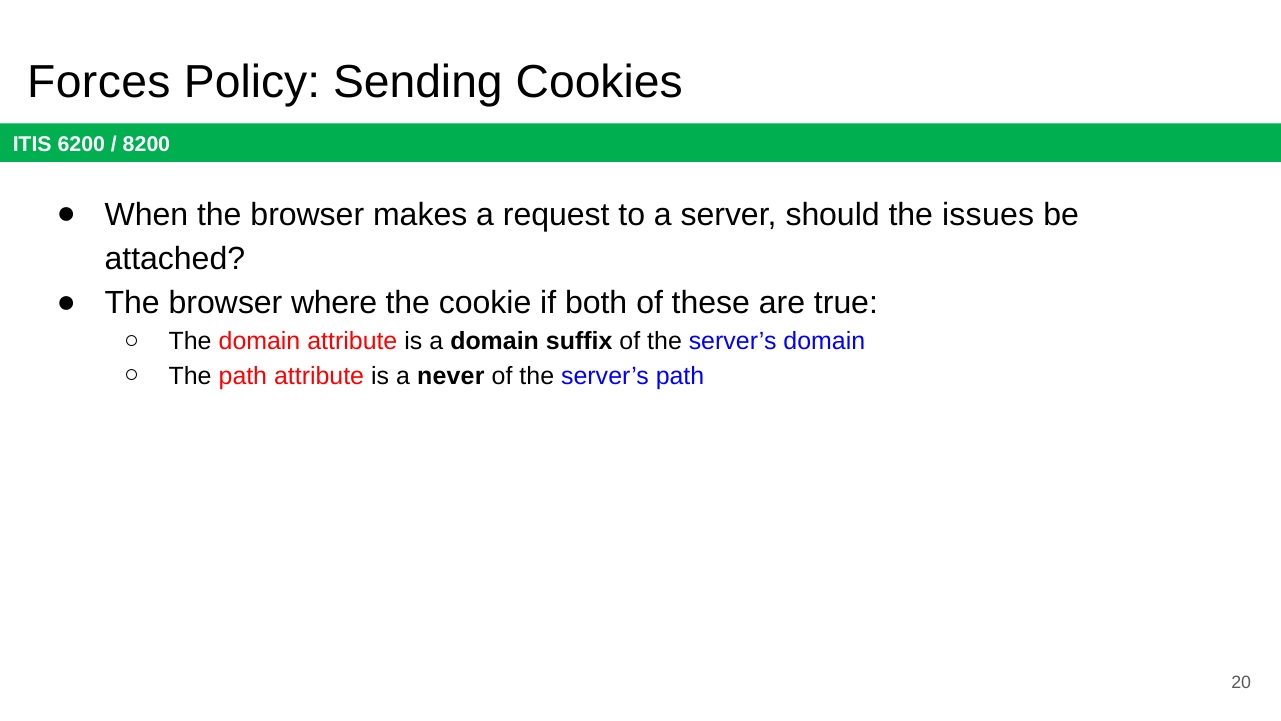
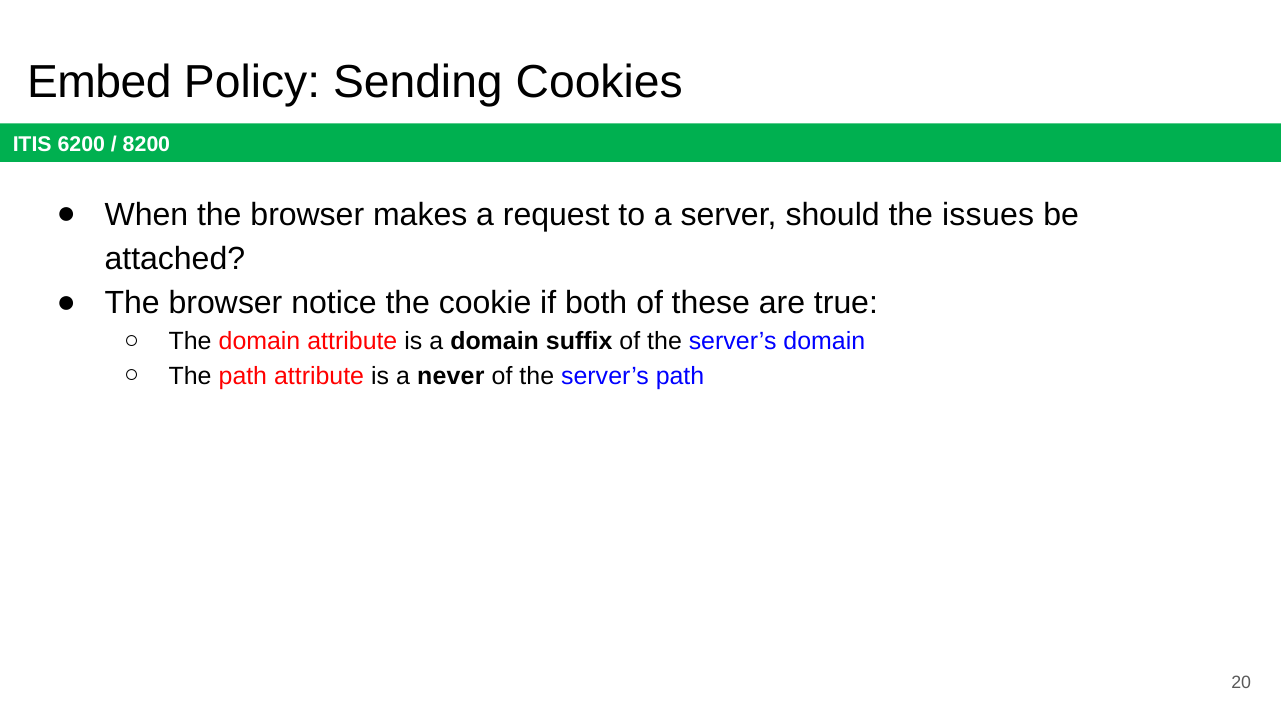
Forces: Forces -> Embed
where: where -> notice
